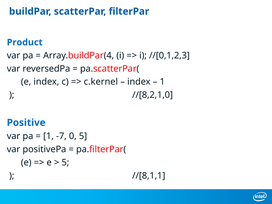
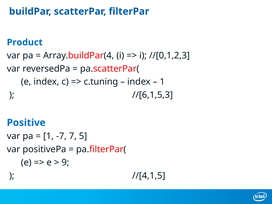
c.kernel: c.kernel -> c.tuning
//[8,2,1,0: //[8,2,1,0 -> //[6,1,5,3
0: 0 -> 7
5 at (65, 162): 5 -> 9
//[8,1,1: //[8,1,1 -> //[4,1,5
